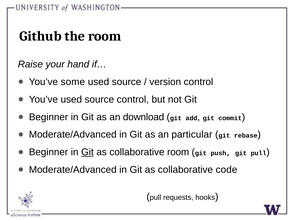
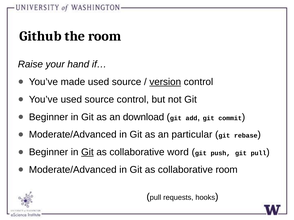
some: some -> made
version underline: none -> present
collaborative room: room -> word
collaborative code: code -> room
